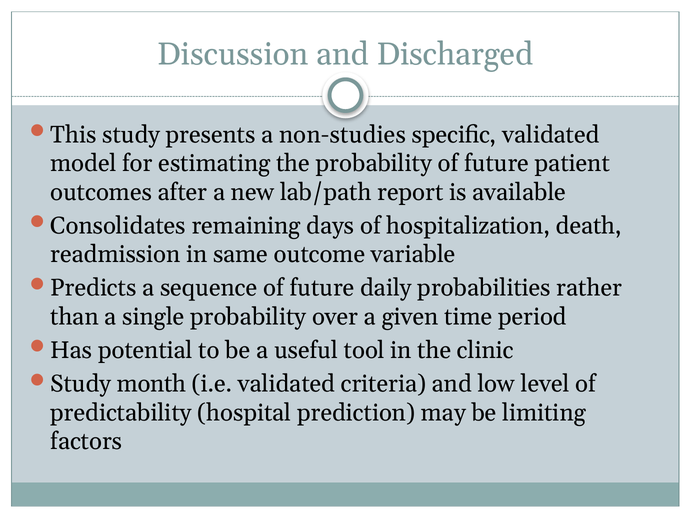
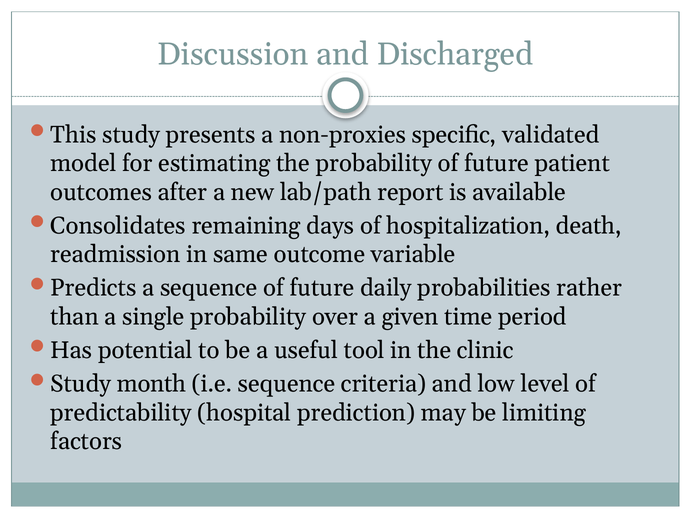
non-studies: non-studies -> non-proxies
i.e validated: validated -> sequence
